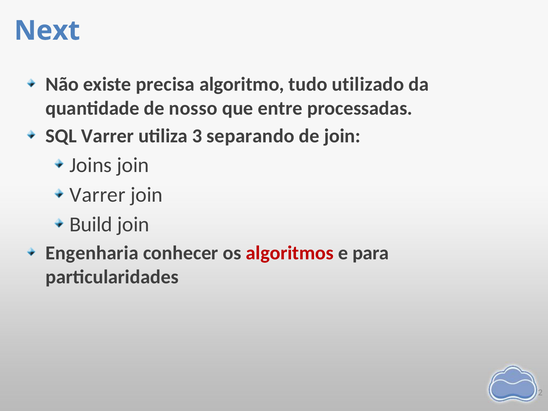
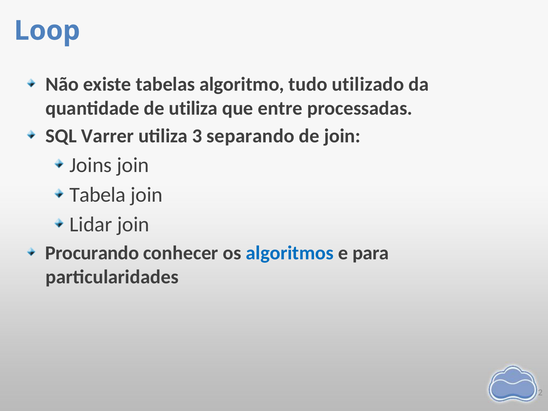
Next: Next -> Loop
precisa: precisa -> tabelas
de nosso: nosso -> utiliza
Varrer at (97, 195): Varrer -> Tabela
Build: Build -> Lidar
Engenharia: Engenharia -> Procurando
algoritmos colour: red -> blue
